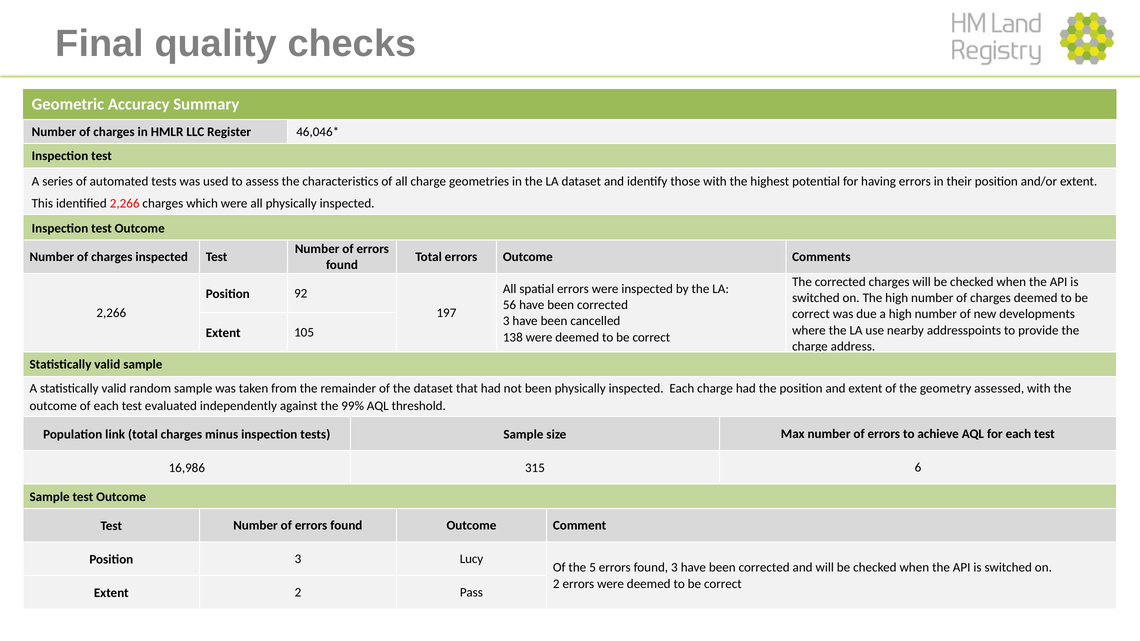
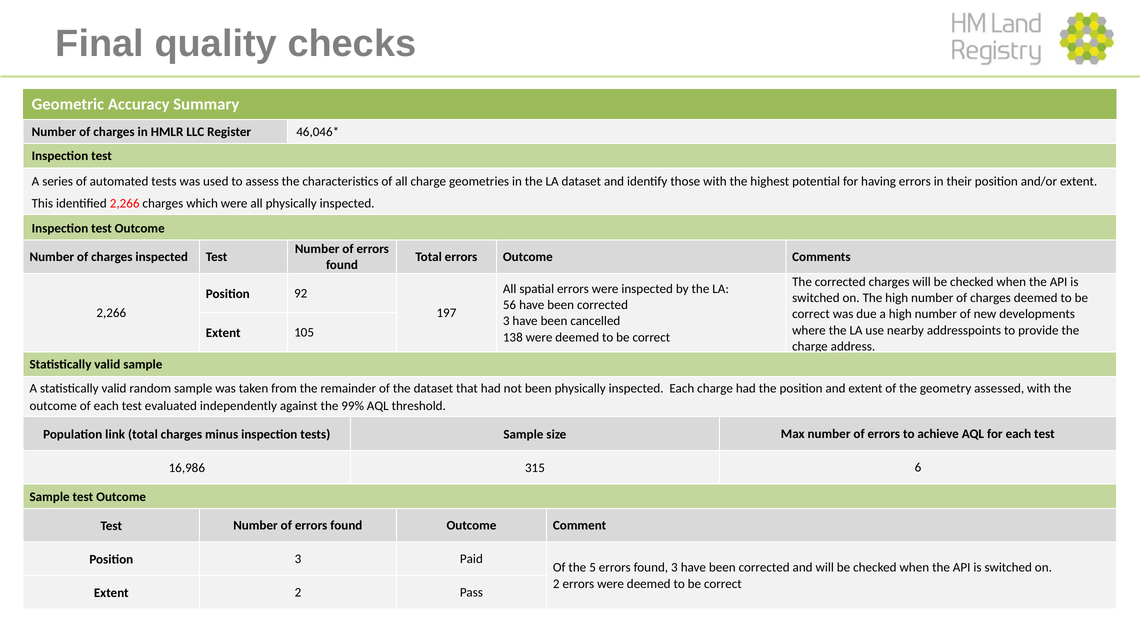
Lucy: Lucy -> Paid
